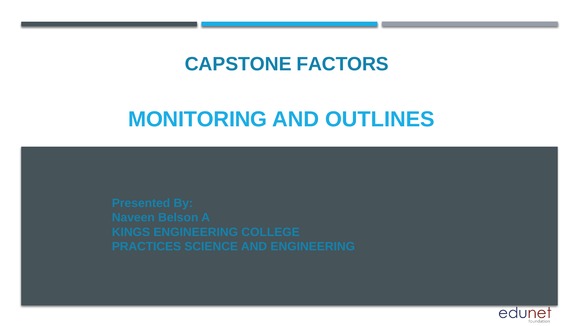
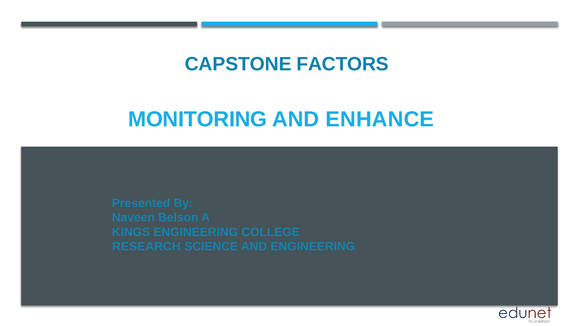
OUTLINES: OUTLINES -> ENHANCE
PRACTICES: PRACTICES -> RESEARCH
